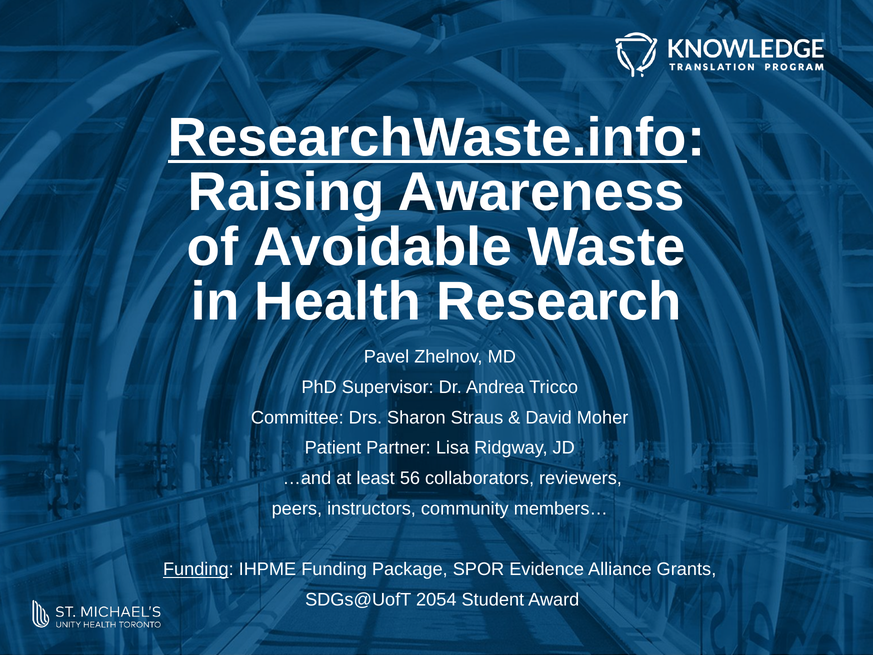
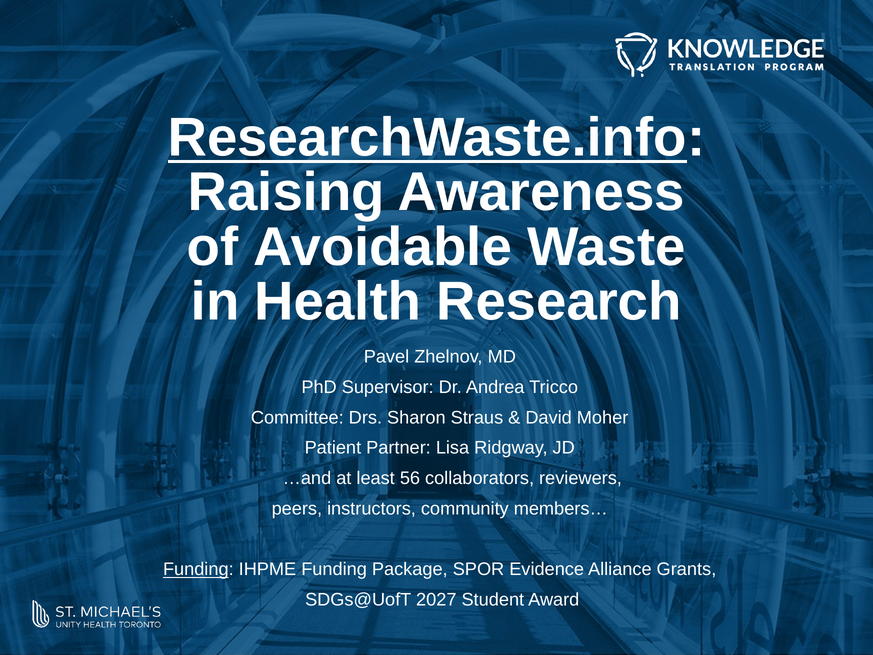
2054: 2054 -> 2027
